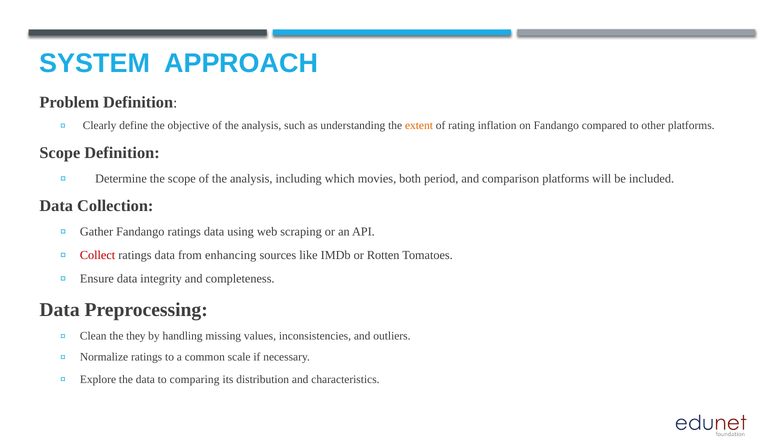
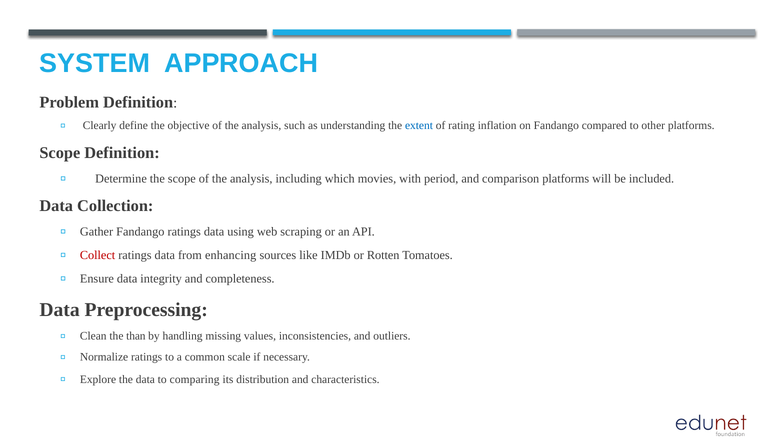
extent colour: orange -> blue
both: both -> with
they: they -> than
